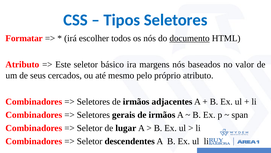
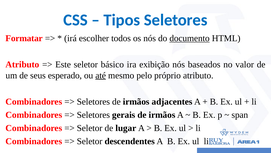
margens: margens -> exibição
cercados: cercados -> esperado
até underline: none -> present
